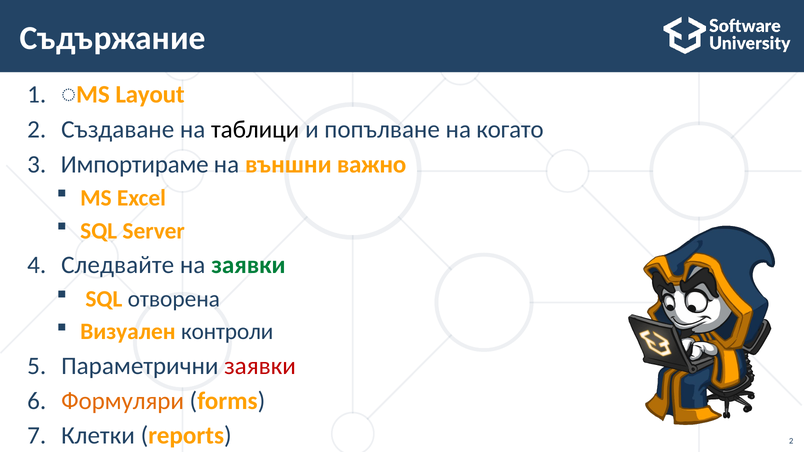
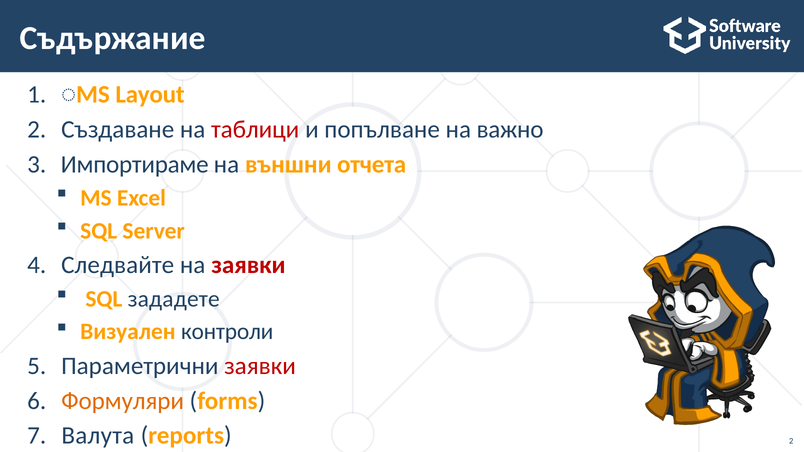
таблици colour: black -> red
когато: когато -> важно
важно: важно -> отчета
заявки at (248, 265) colour: green -> red
отворена: отворена -> зададете
Клетки: Клетки -> Валута
